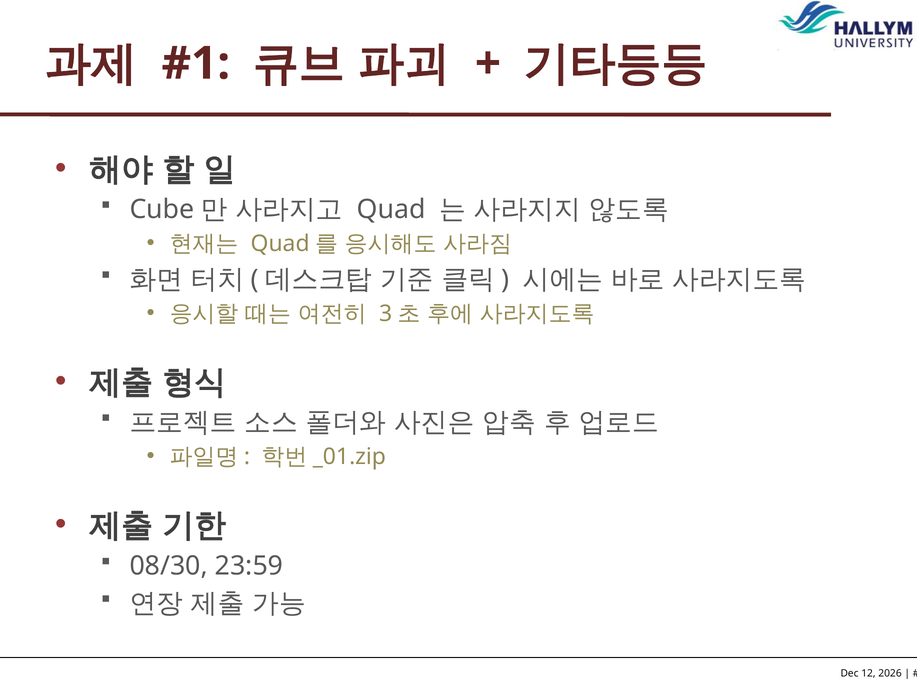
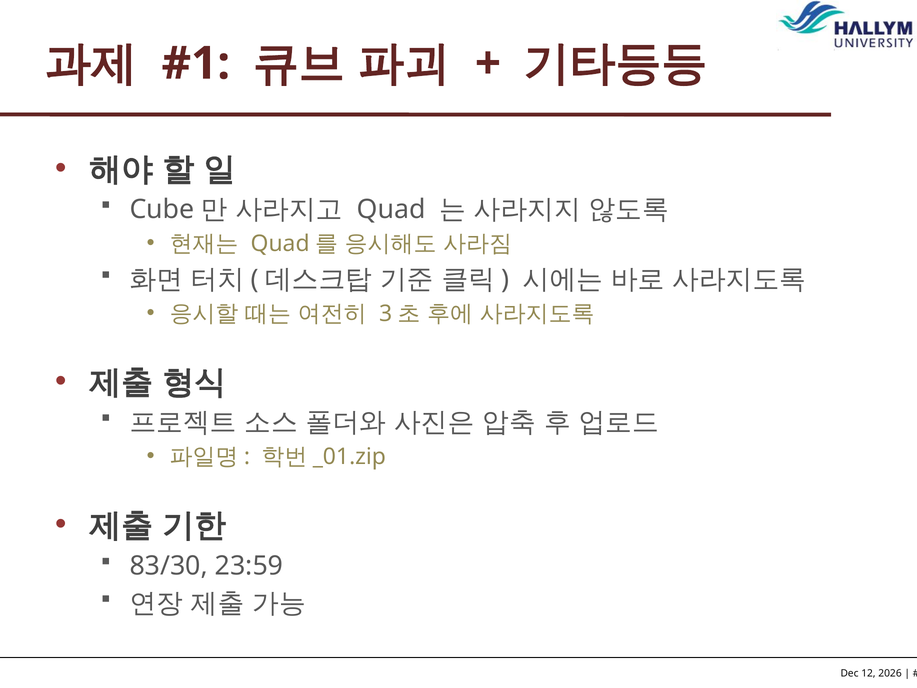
08/30: 08/30 -> 83/30
